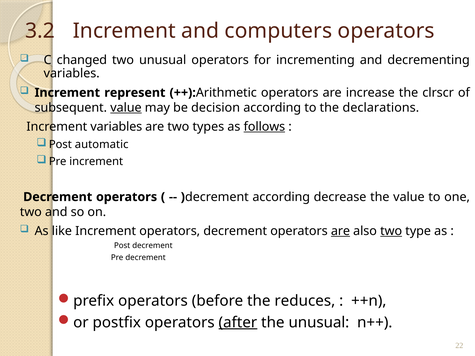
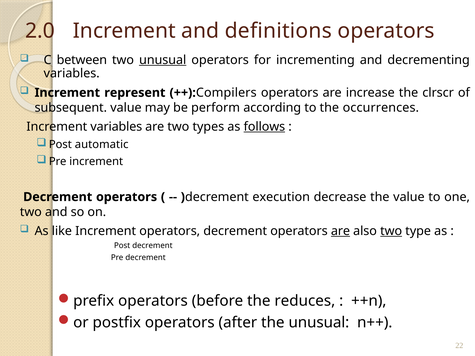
3.2: 3.2 -> 2.0
computers: computers -> definitions
changed: changed -> between
unusual at (163, 60) underline: none -> present
Arithmetic: Arithmetic -> Compilers
value at (126, 108) underline: present -> none
decision: decision -> perform
declarations: declarations -> occurrences
decrement according: according -> execution
after underline: present -> none
